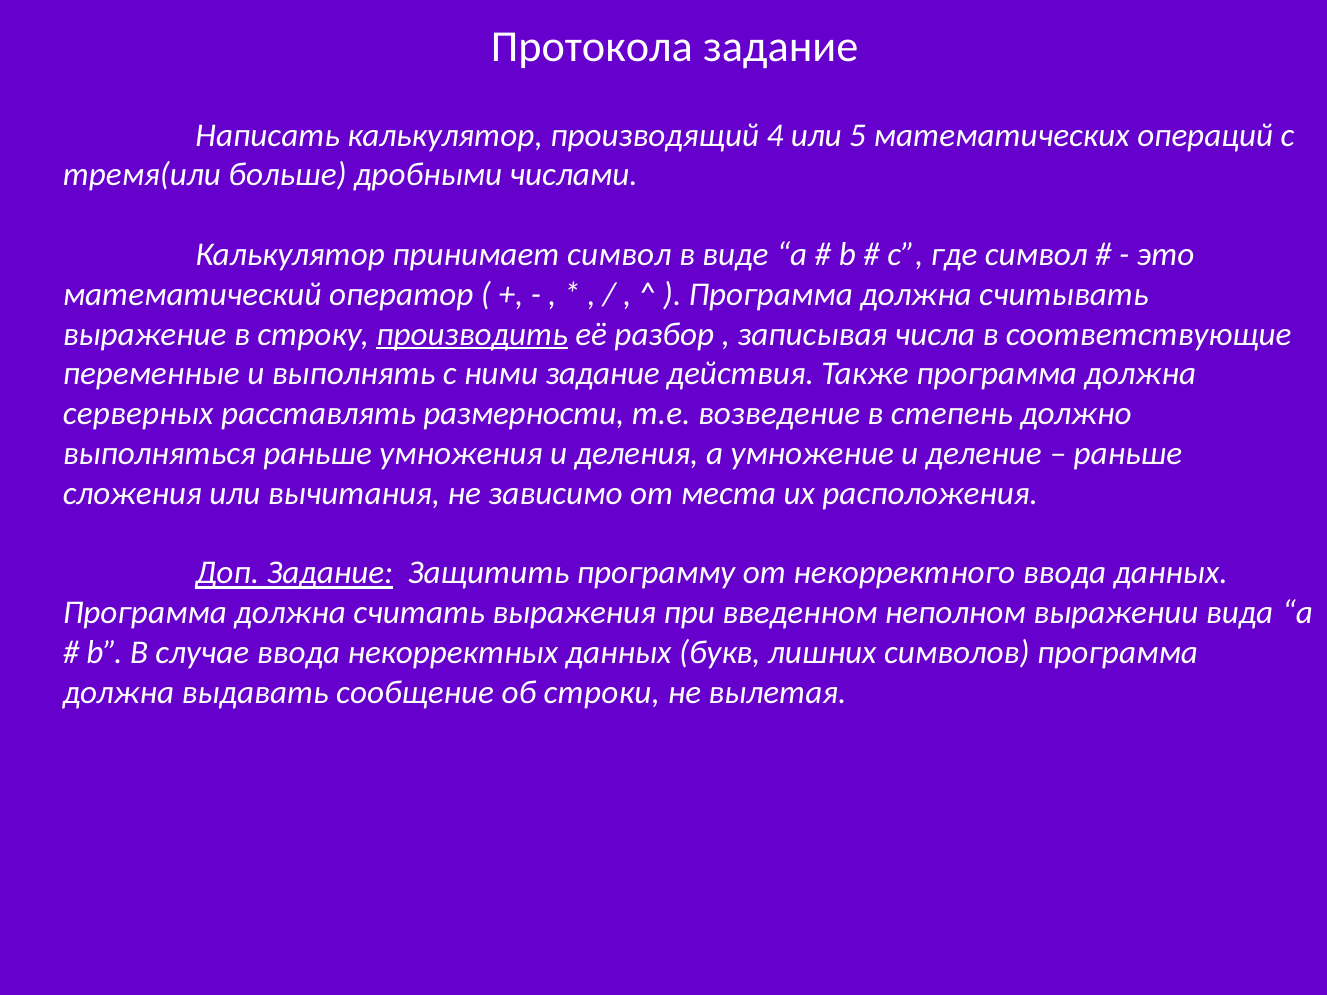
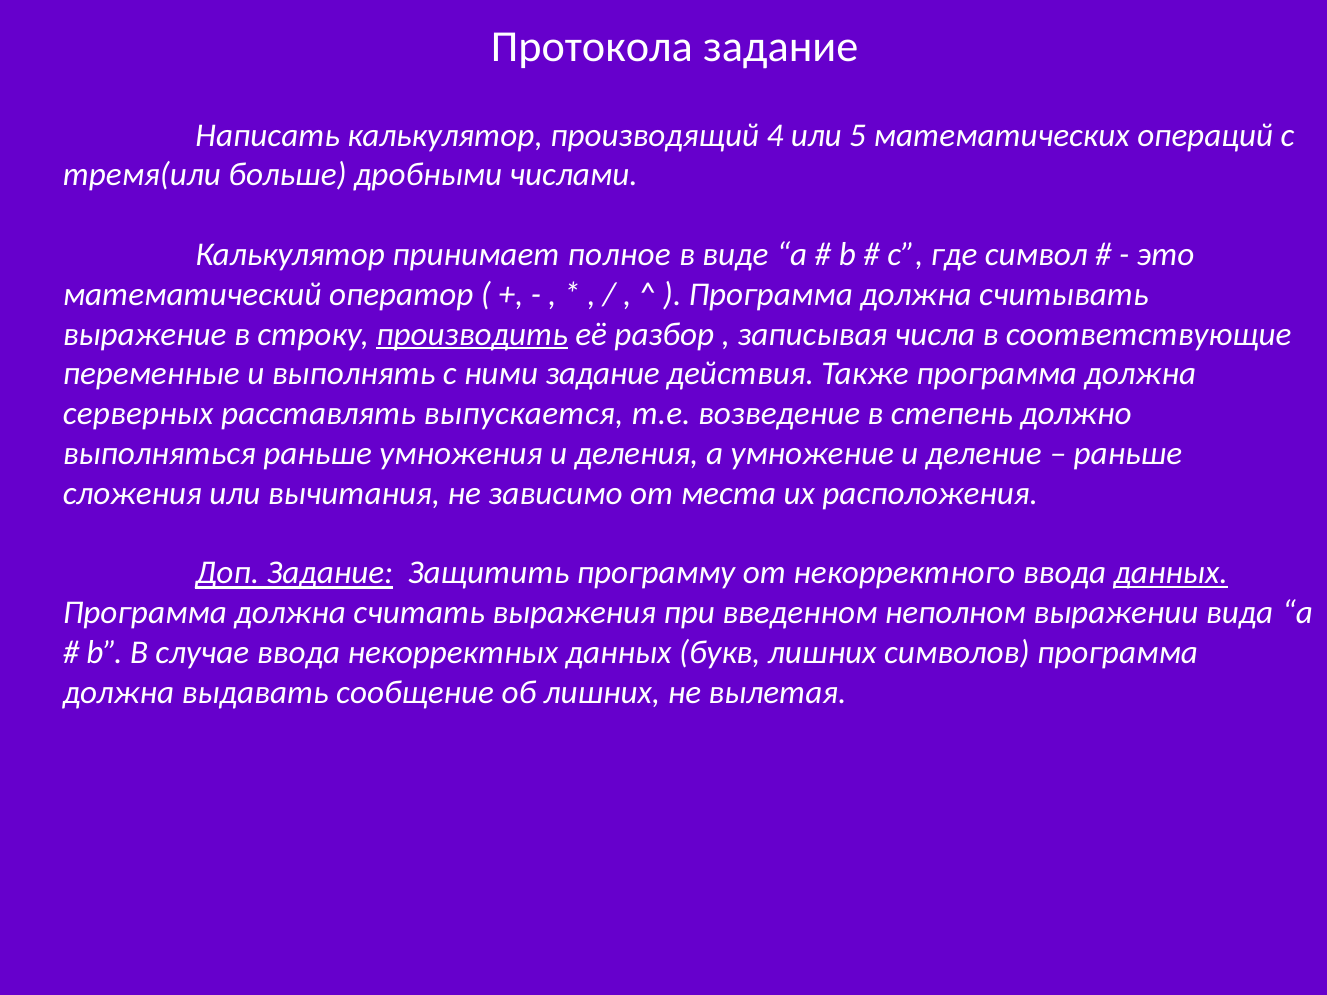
принимает символ: символ -> полное
размерности: размерности -> выпускается
данных at (1171, 573) underline: none -> present
об строки: строки -> лишних
